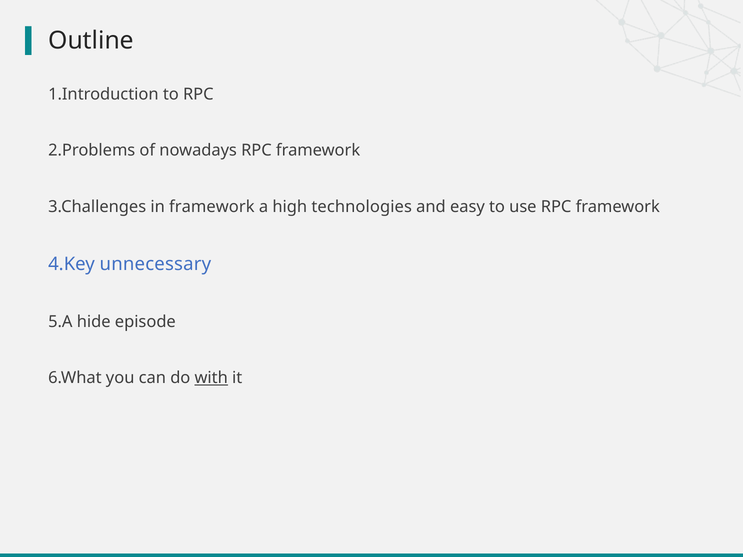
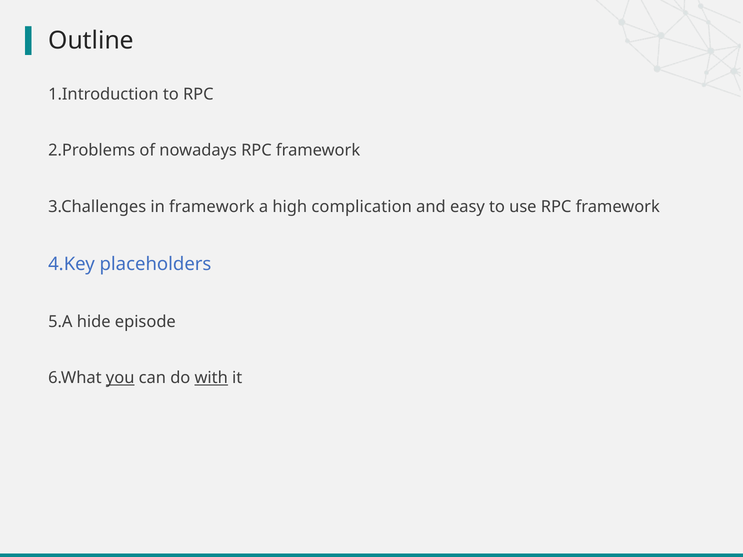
technologies: technologies -> complication
unnecessary: unnecessary -> placeholders
you underline: none -> present
